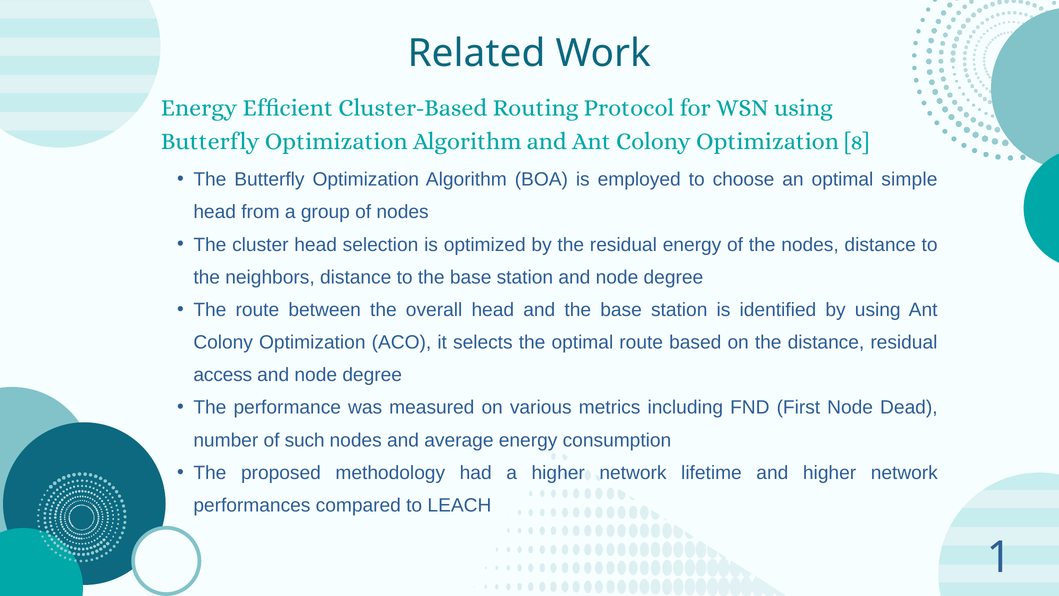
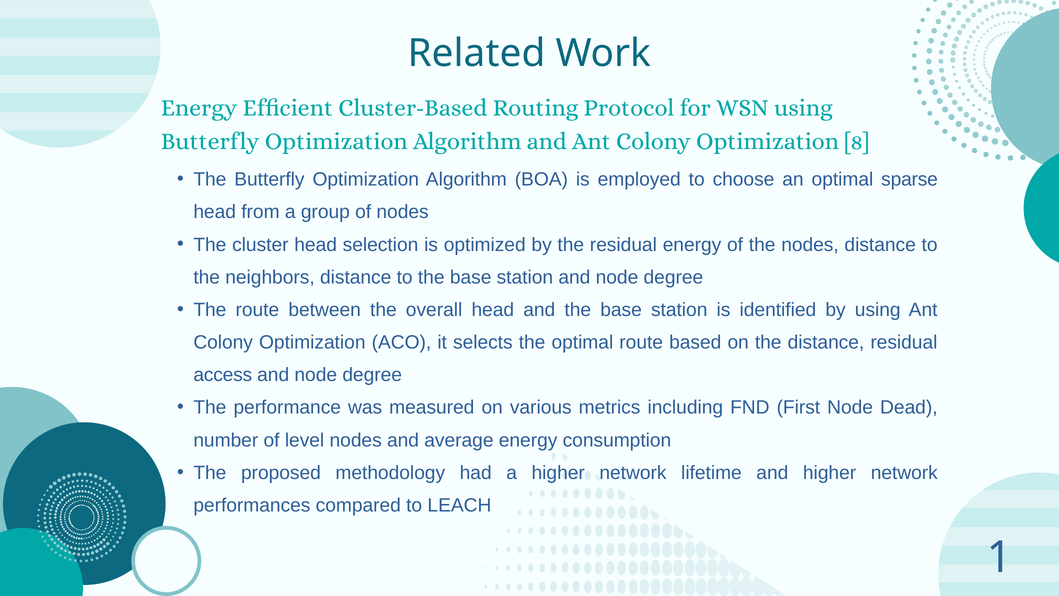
simple: simple -> sparse
such: such -> level
